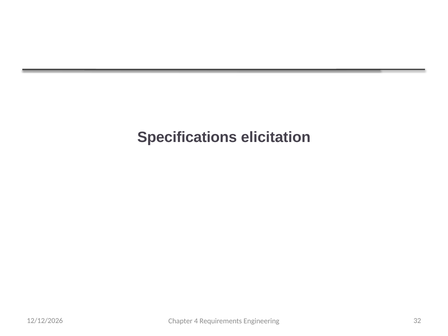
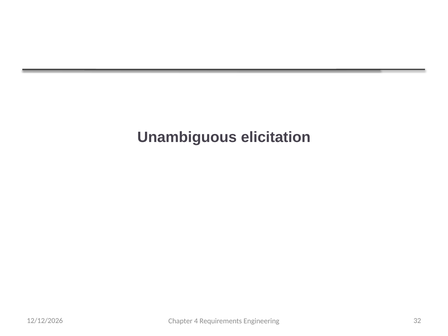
Specifications: Specifications -> Unambiguous
